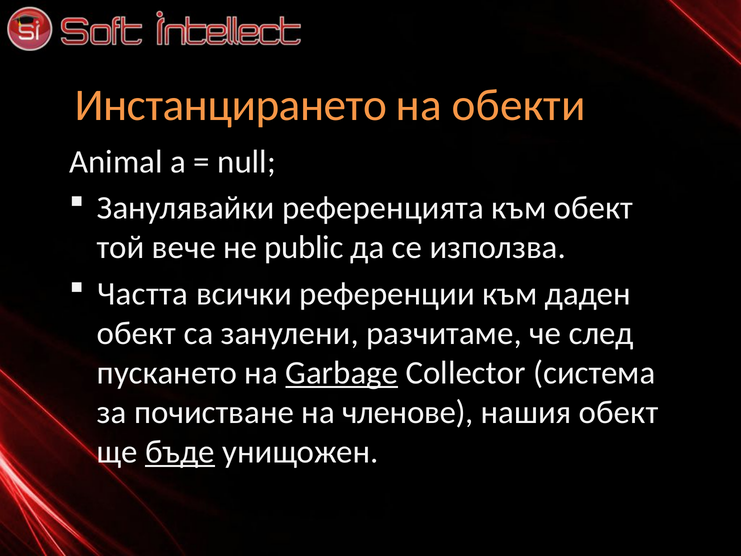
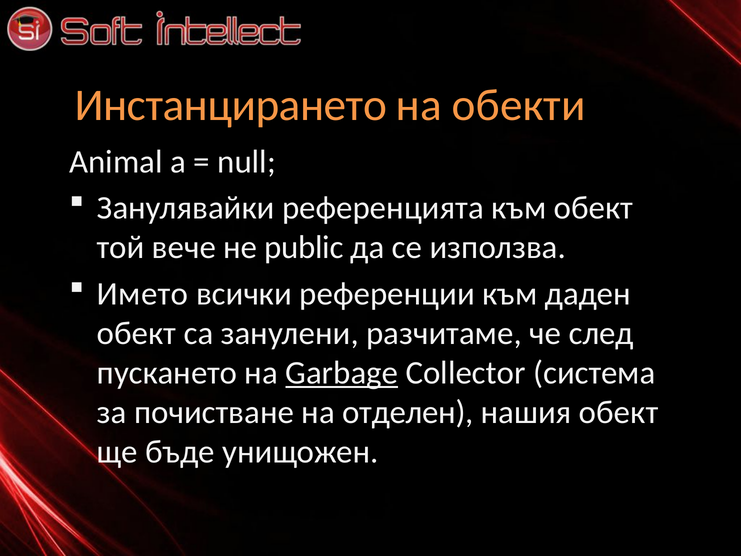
Частта: Частта -> Името
членове: членове -> отделен
бъде underline: present -> none
